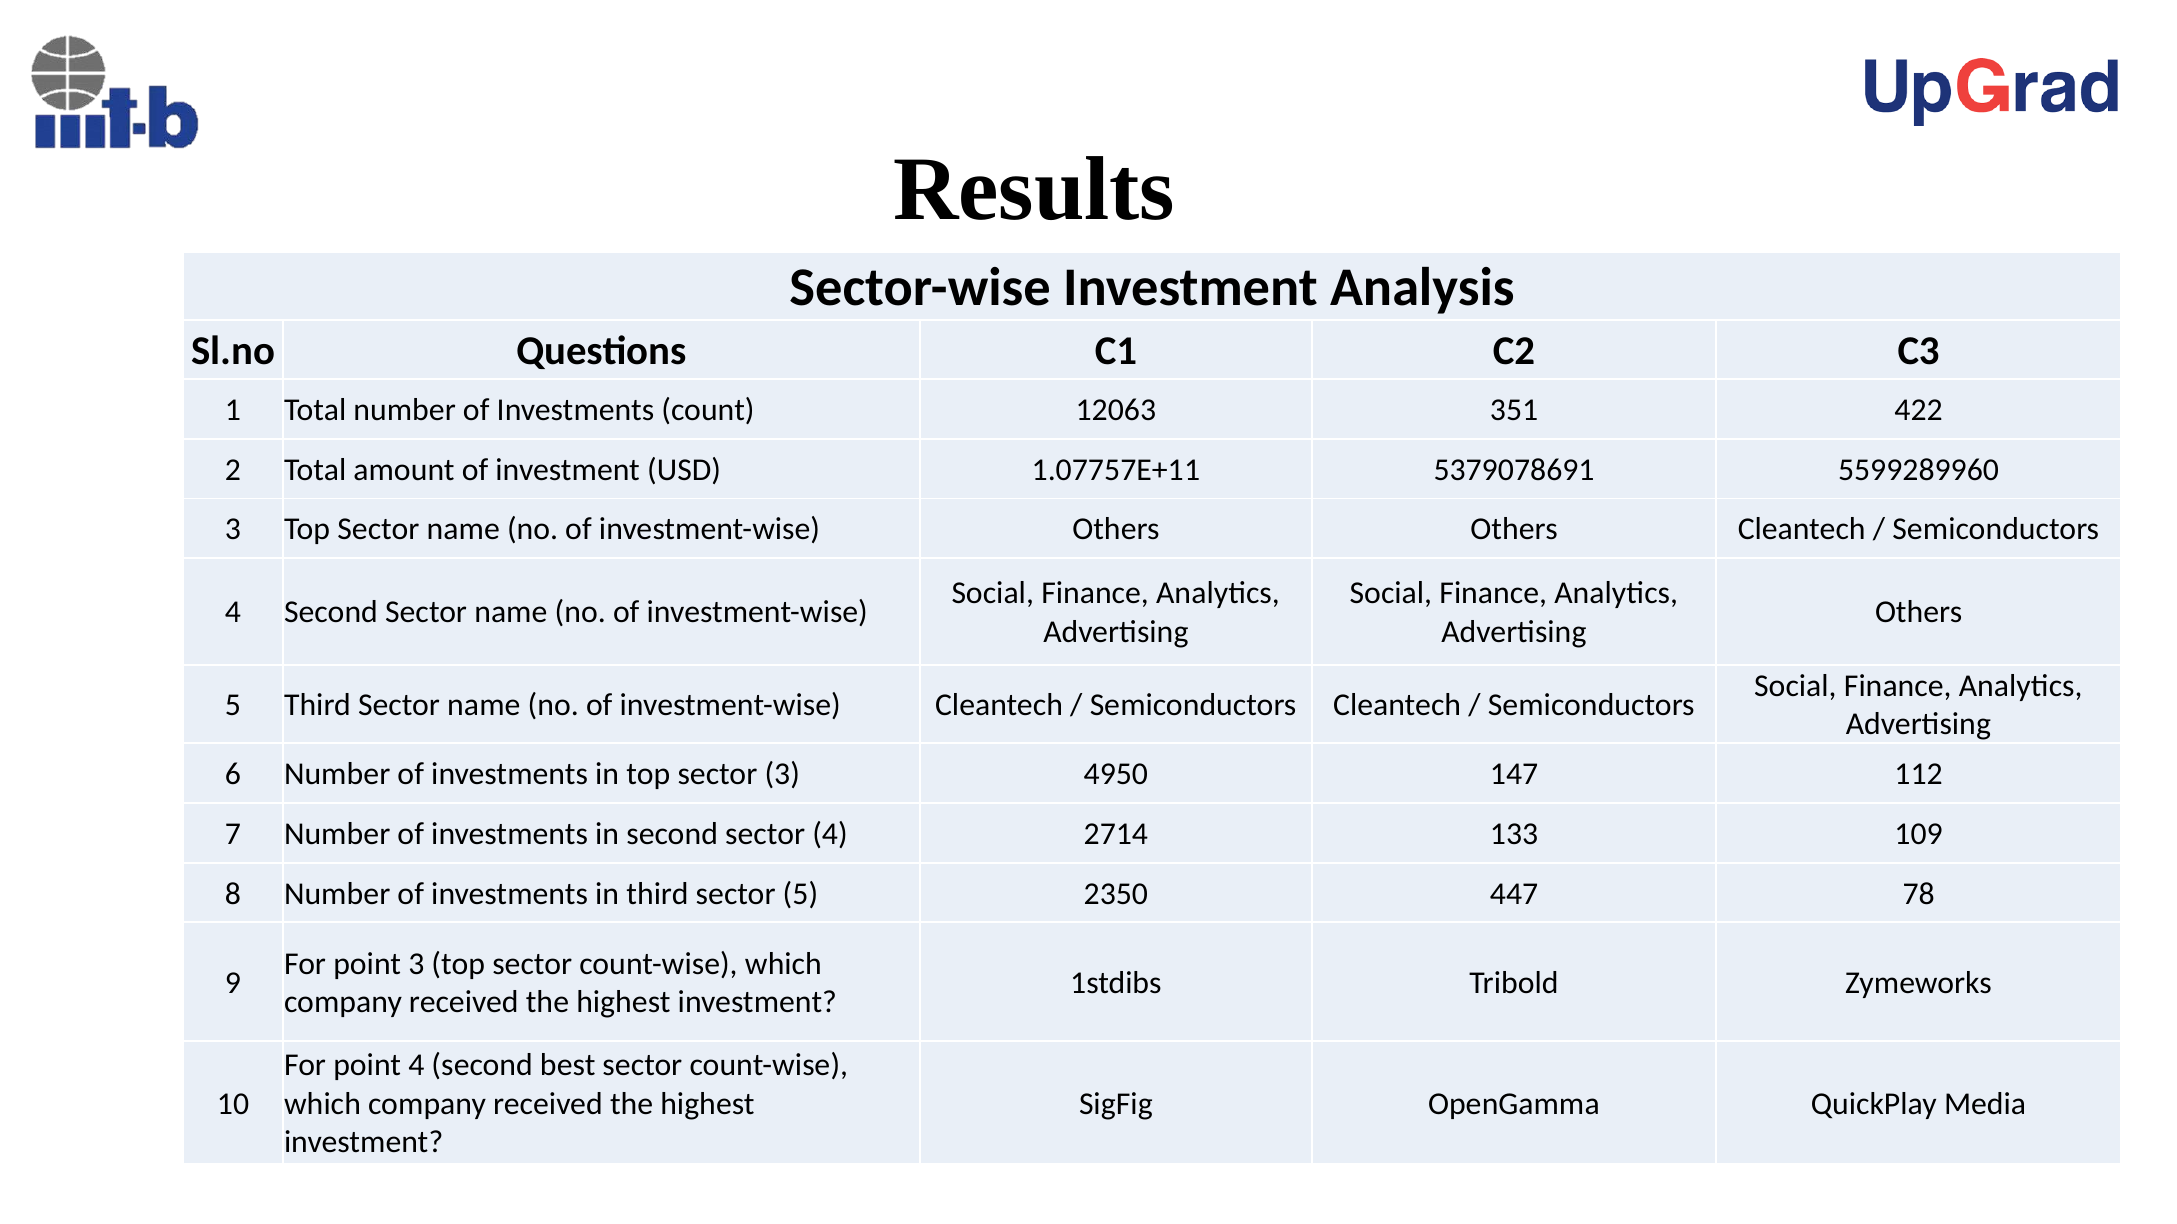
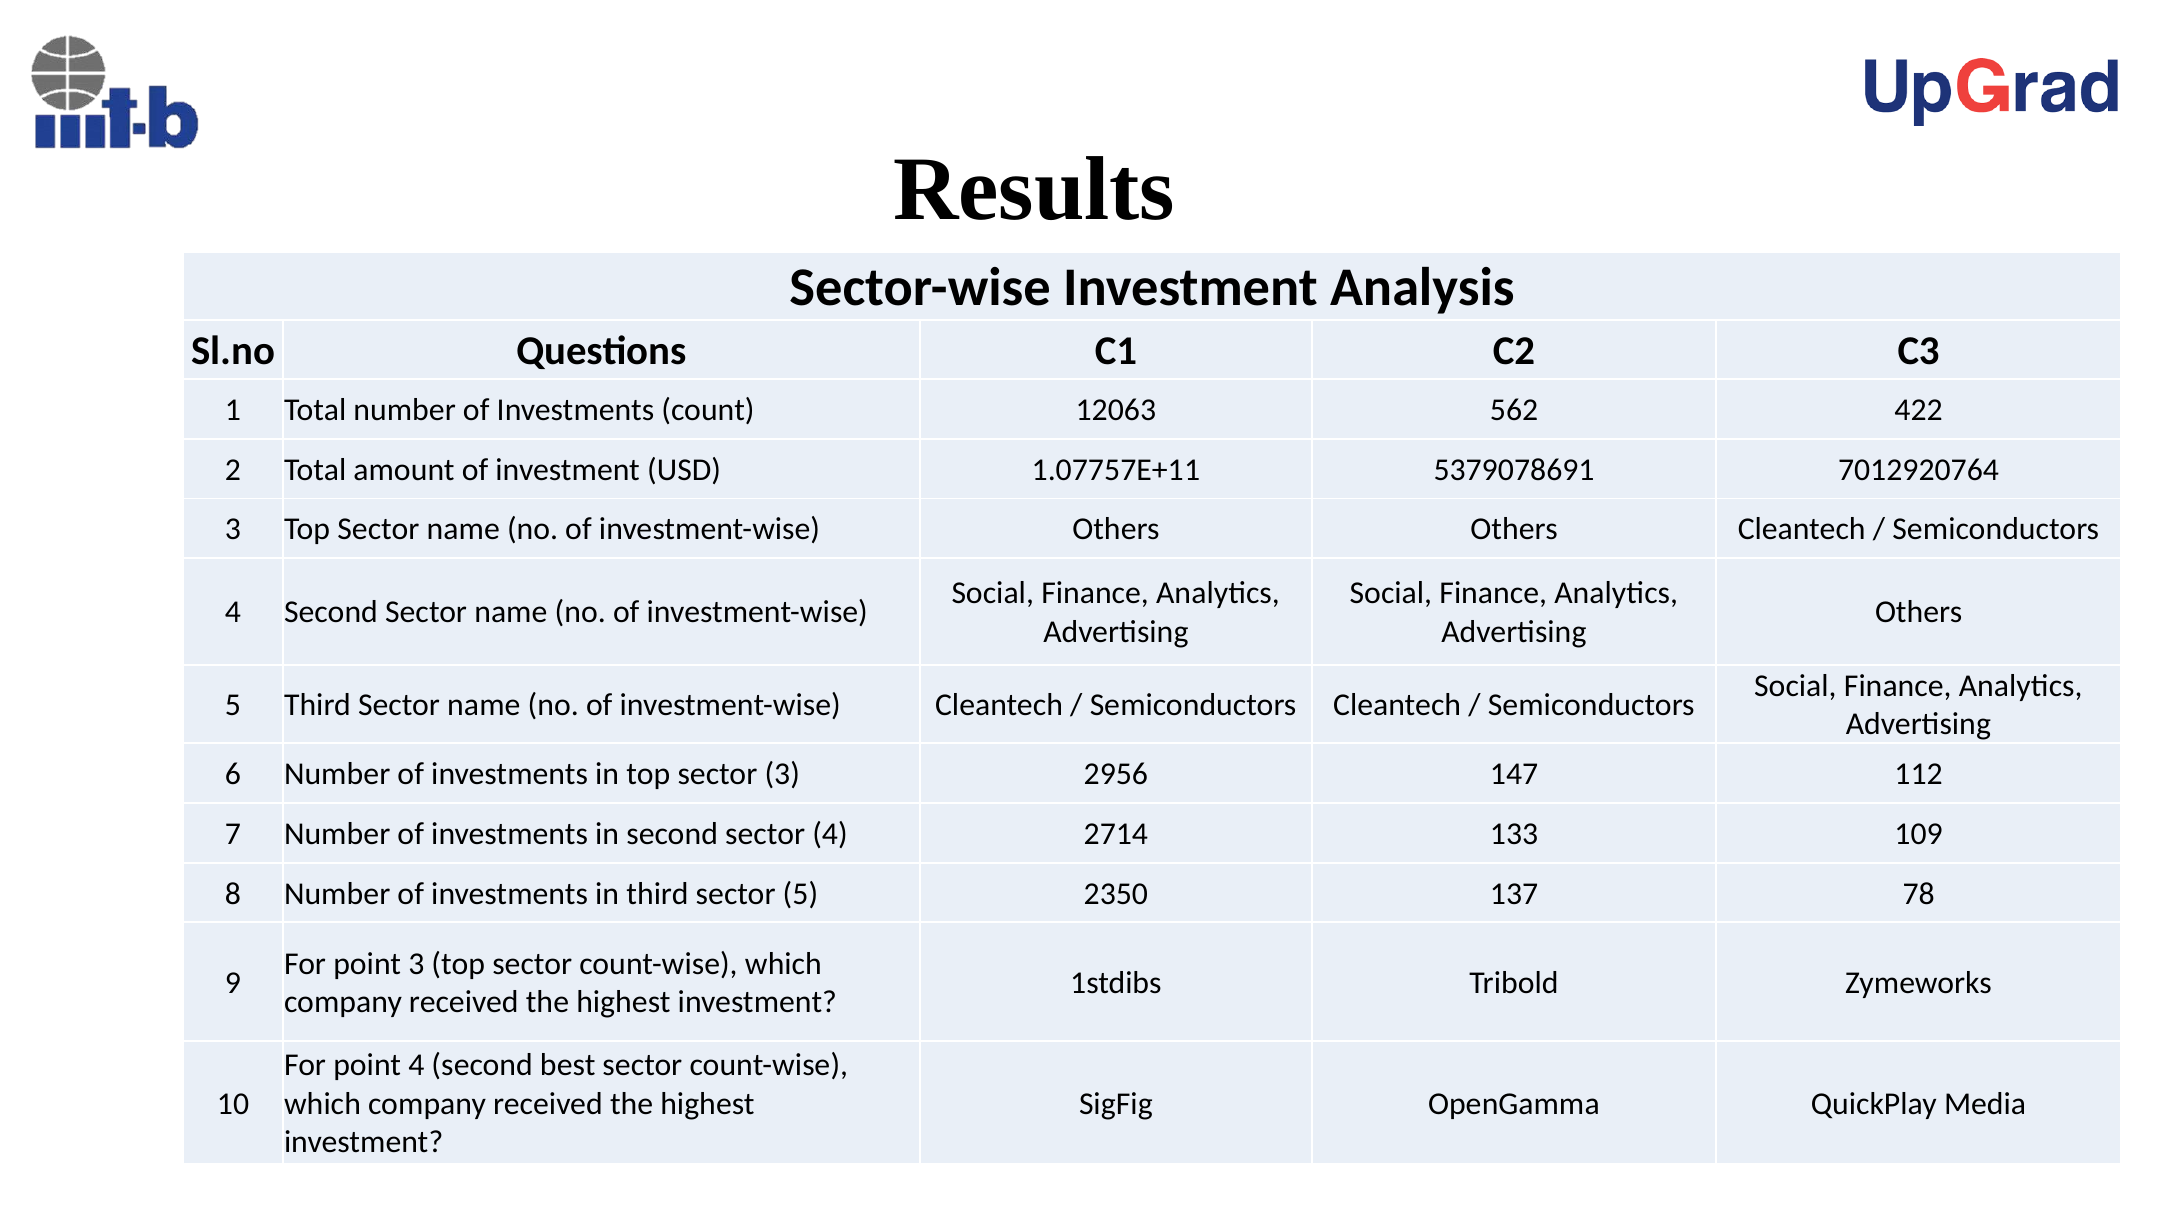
351: 351 -> 562
5599289960: 5599289960 -> 7012920764
4950: 4950 -> 2956
447: 447 -> 137
